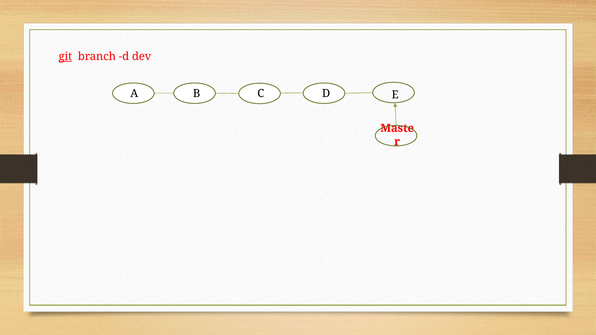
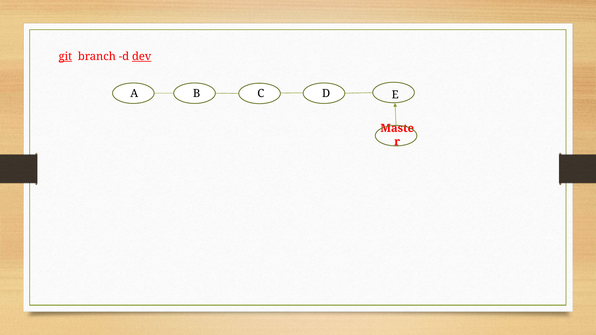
dev underline: none -> present
